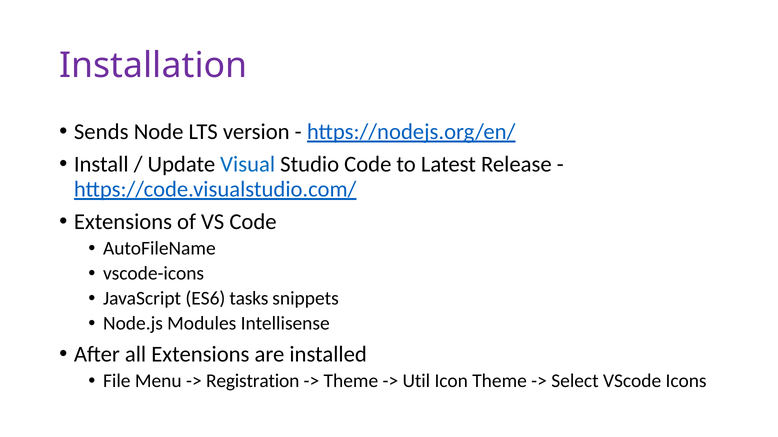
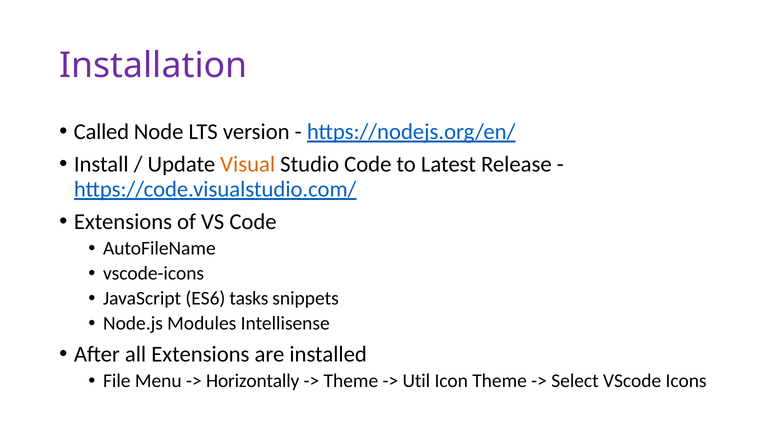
Sends: Sends -> Called
Visual colour: blue -> orange
Registration: Registration -> Horizontally
